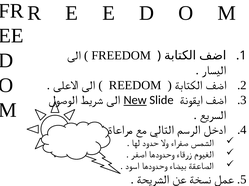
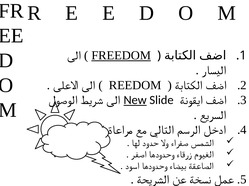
FREEDOM underline: none -> present
